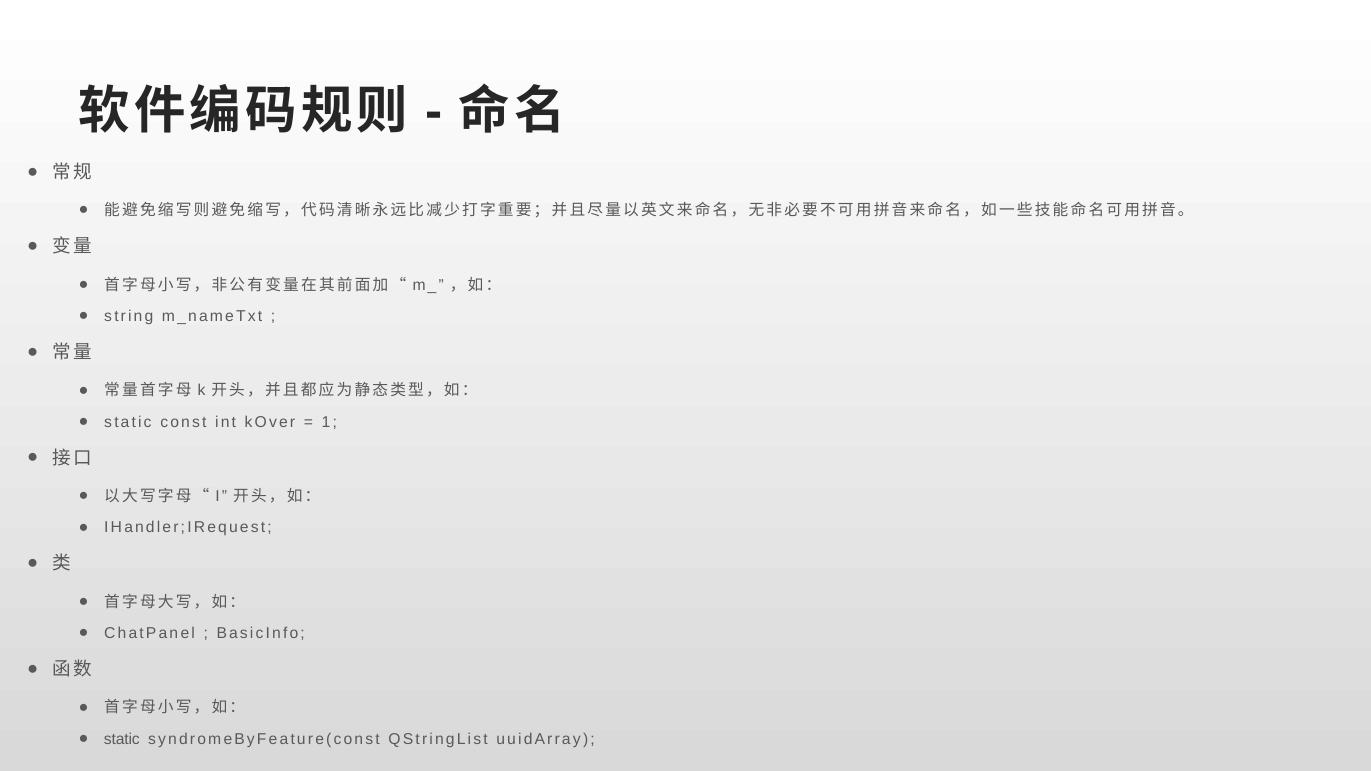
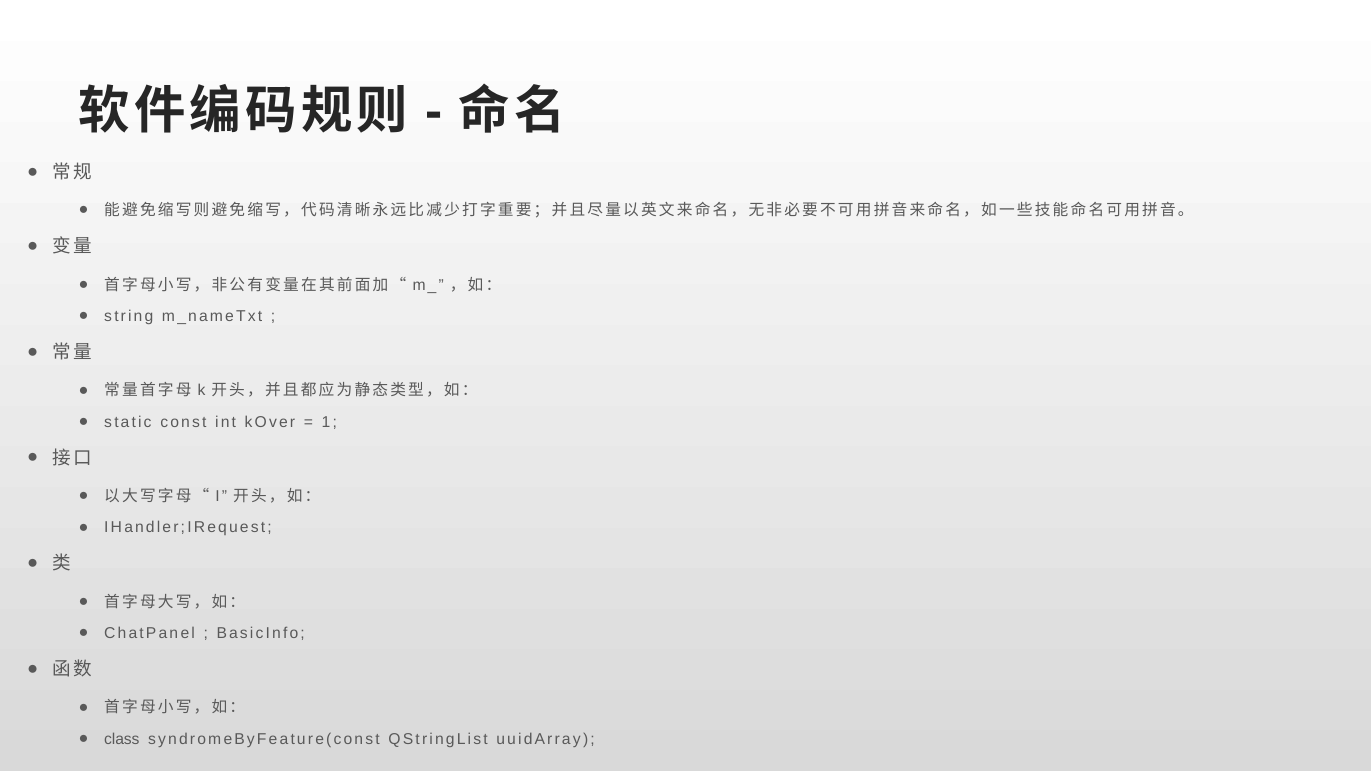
static at (122, 739): static -> class
